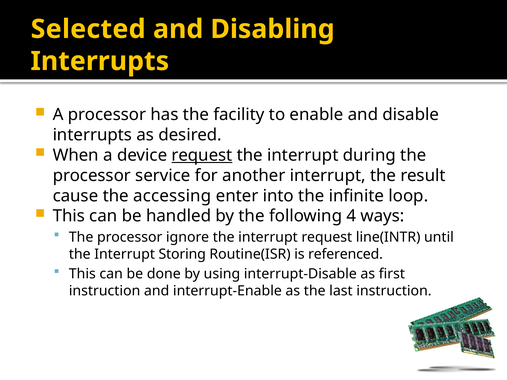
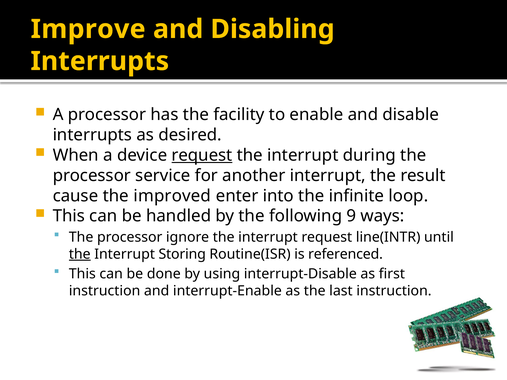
Selected: Selected -> Improve
accessing: accessing -> improved
4: 4 -> 9
the at (80, 254) underline: none -> present
